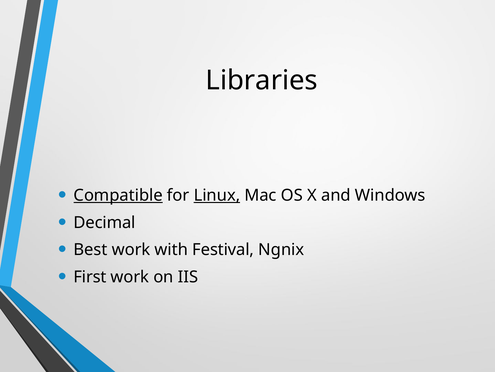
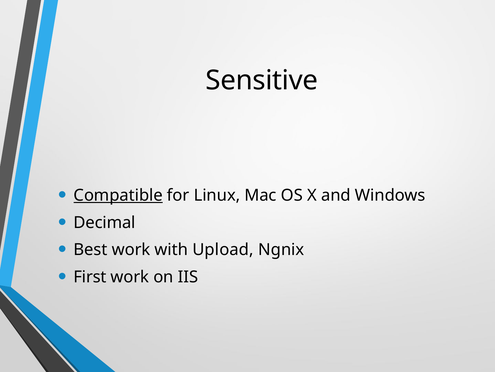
Libraries: Libraries -> Sensitive
Linux underline: present -> none
Festival: Festival -> Upload
